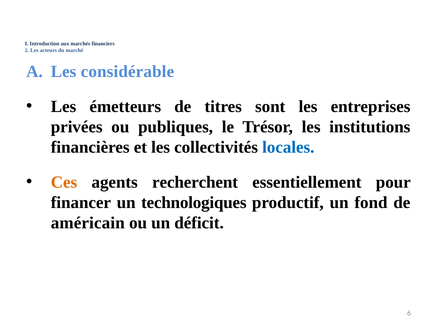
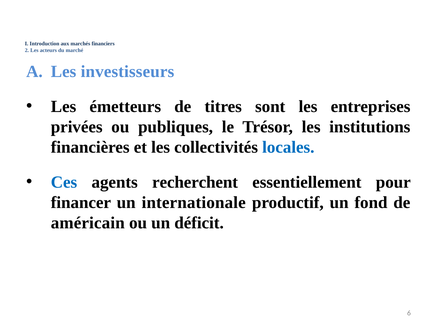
considérable: considérable -> investisseurs
Ces colour: orange -> blue
technologiques: technologiques -> internationale
